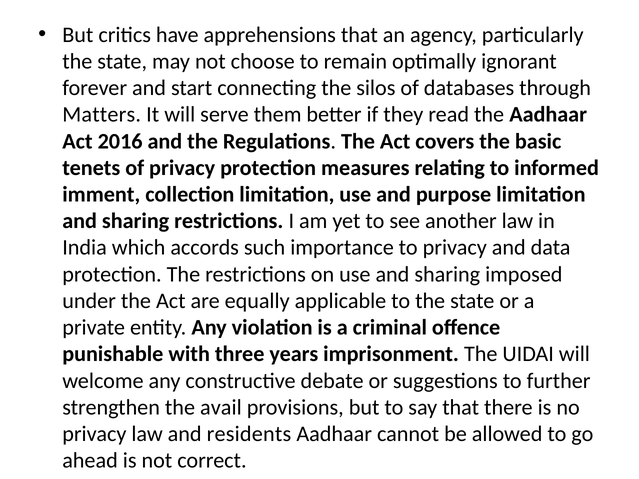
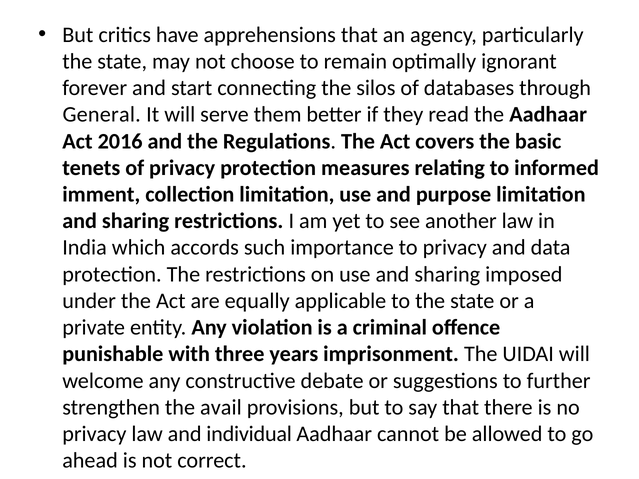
Matters: Matters -> General
residents: residents -> individual
